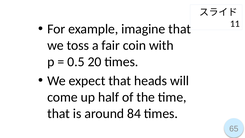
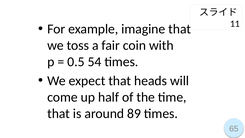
20: 20 -> 54
84: 84 -> 89
